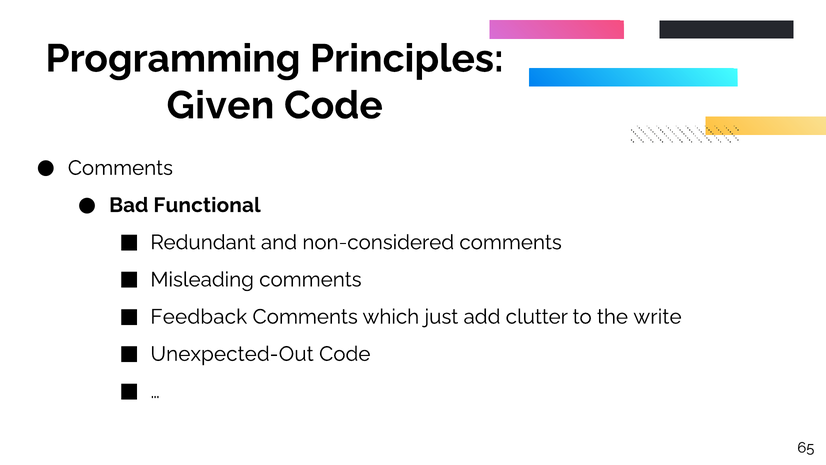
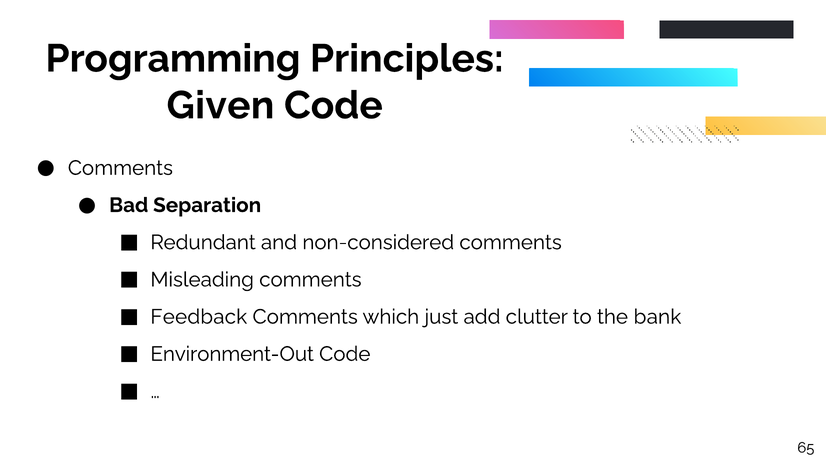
Functional: Functional -> Separation
write: write -> bank
Unexpected-Out: Unexpected-Out -> Environment-Out
